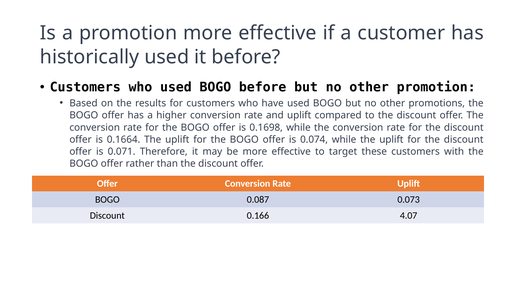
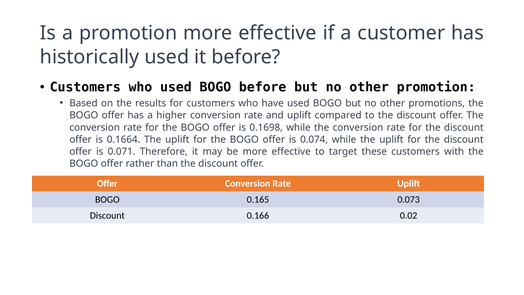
0.087: 0.087 -> 0.165
4.07: 4.07 -> 0.02
